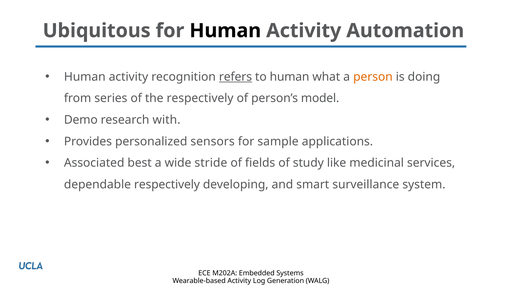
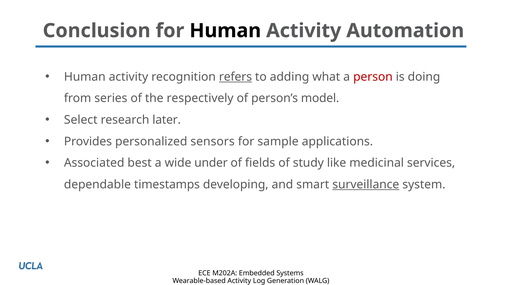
Ubiquitous: Ubiquitous -> Conclusion
to human: human -> adding
person colour: orange -> red
Demo: Demo -> Select
with: with -> later
stride: stride -> under
dependable respectively: respectively -> timestamps
surveillance underline: none -> present
